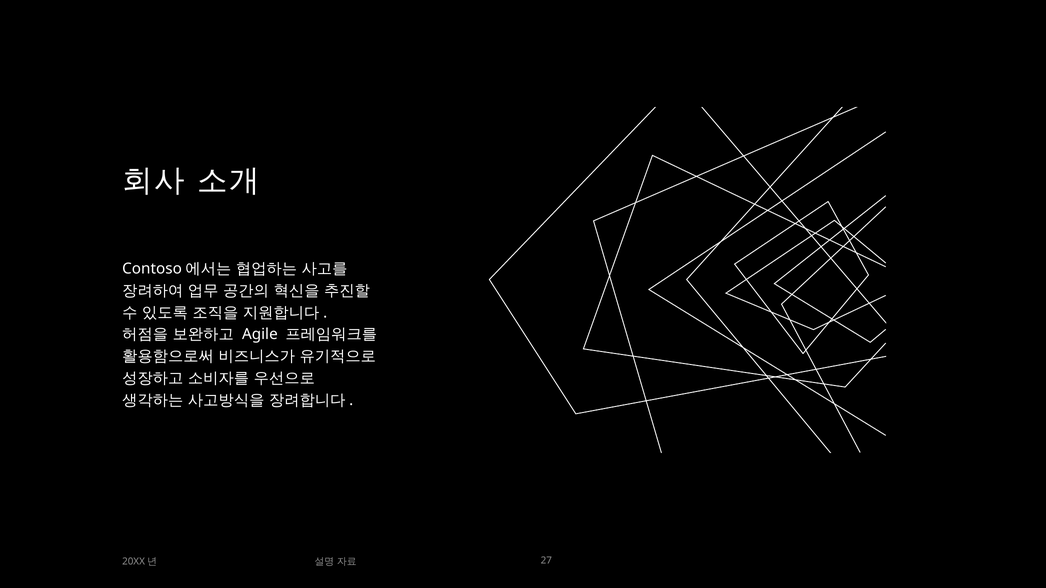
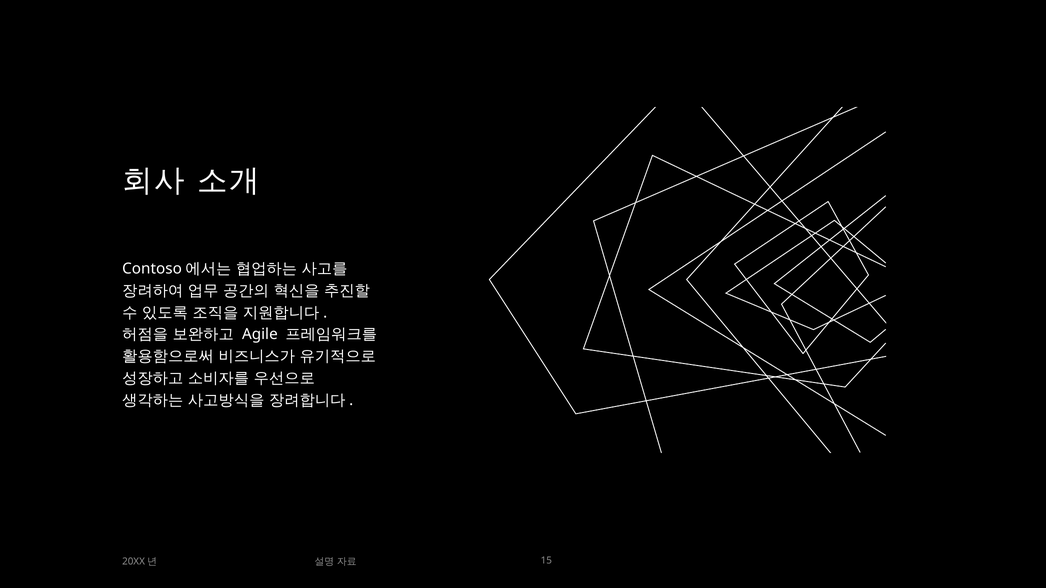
27: 27 -> 15
